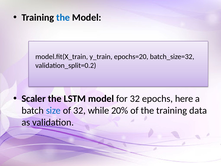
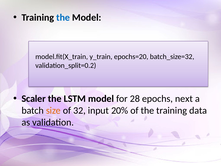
for 32: 32 -> 28
here: here -> next
size colour: blue -> orange
while: while -> input
